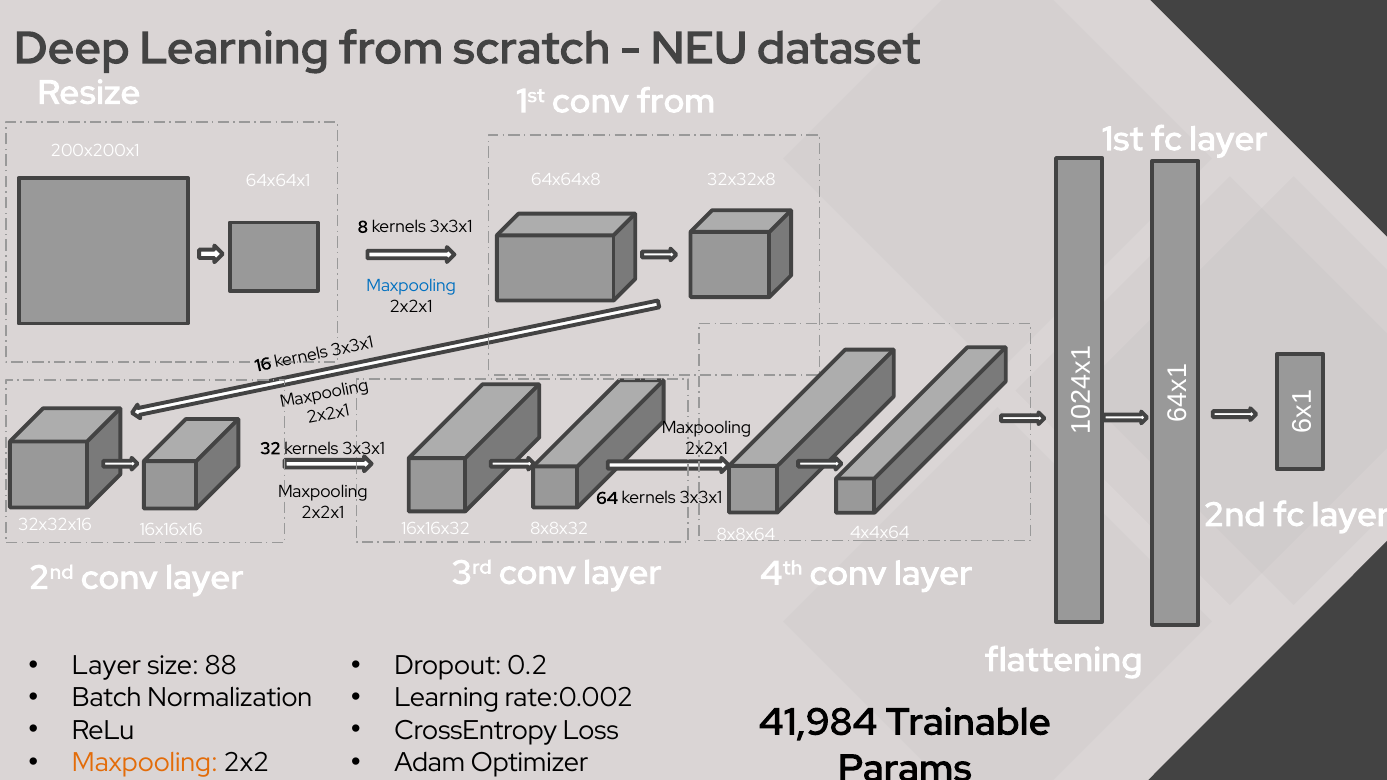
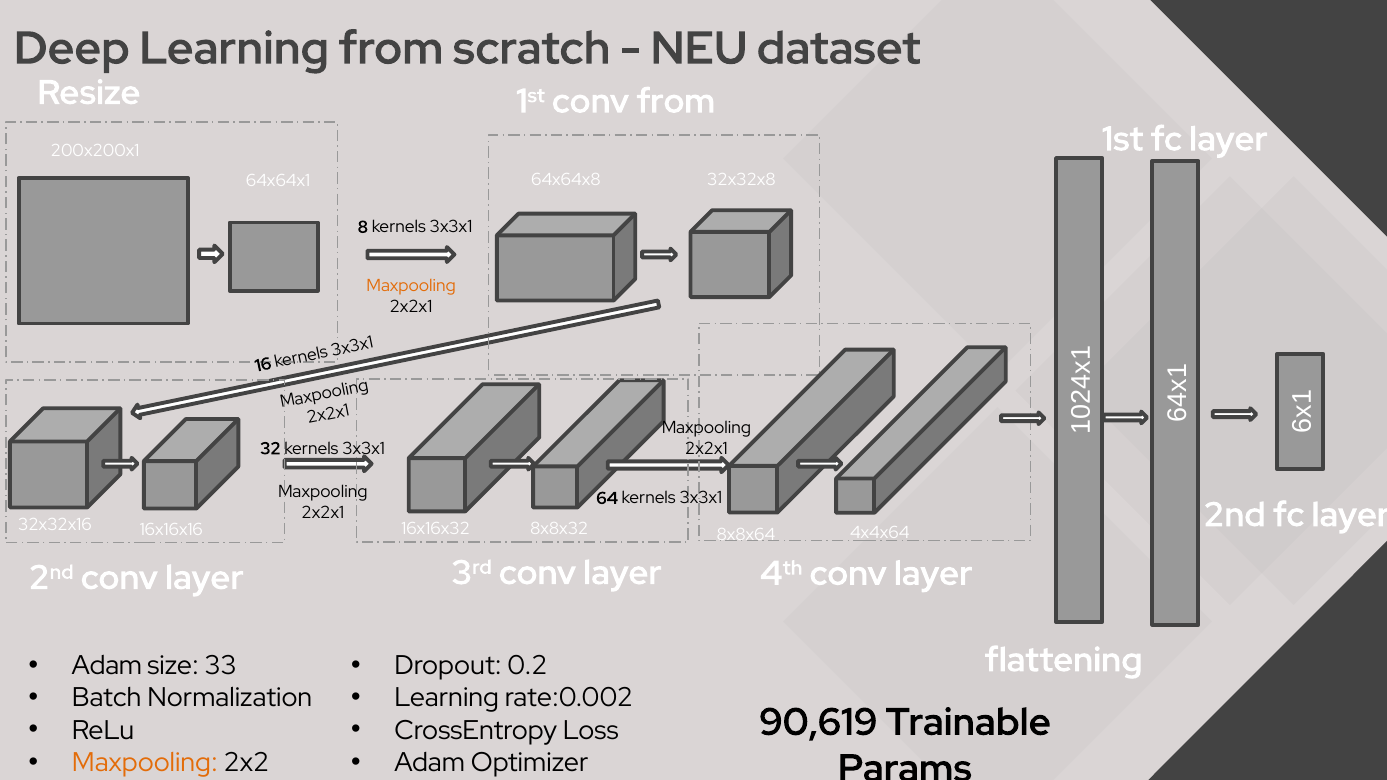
Maxpooling at (411, 286) colour: blue -> orange
Layer at (107, 666): Layer -> Adam
88: 88 -> 33
41,984: 41,984 -> 90,619
